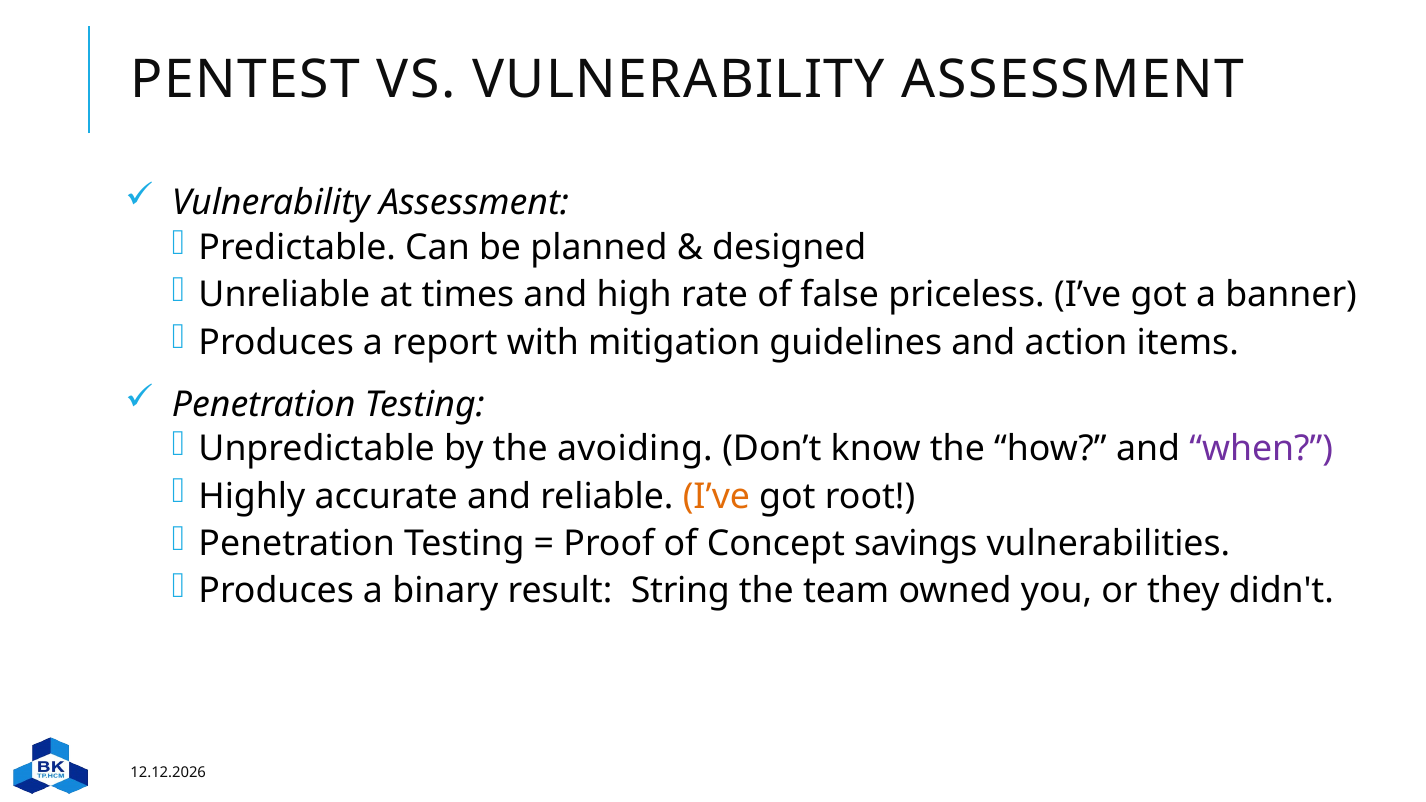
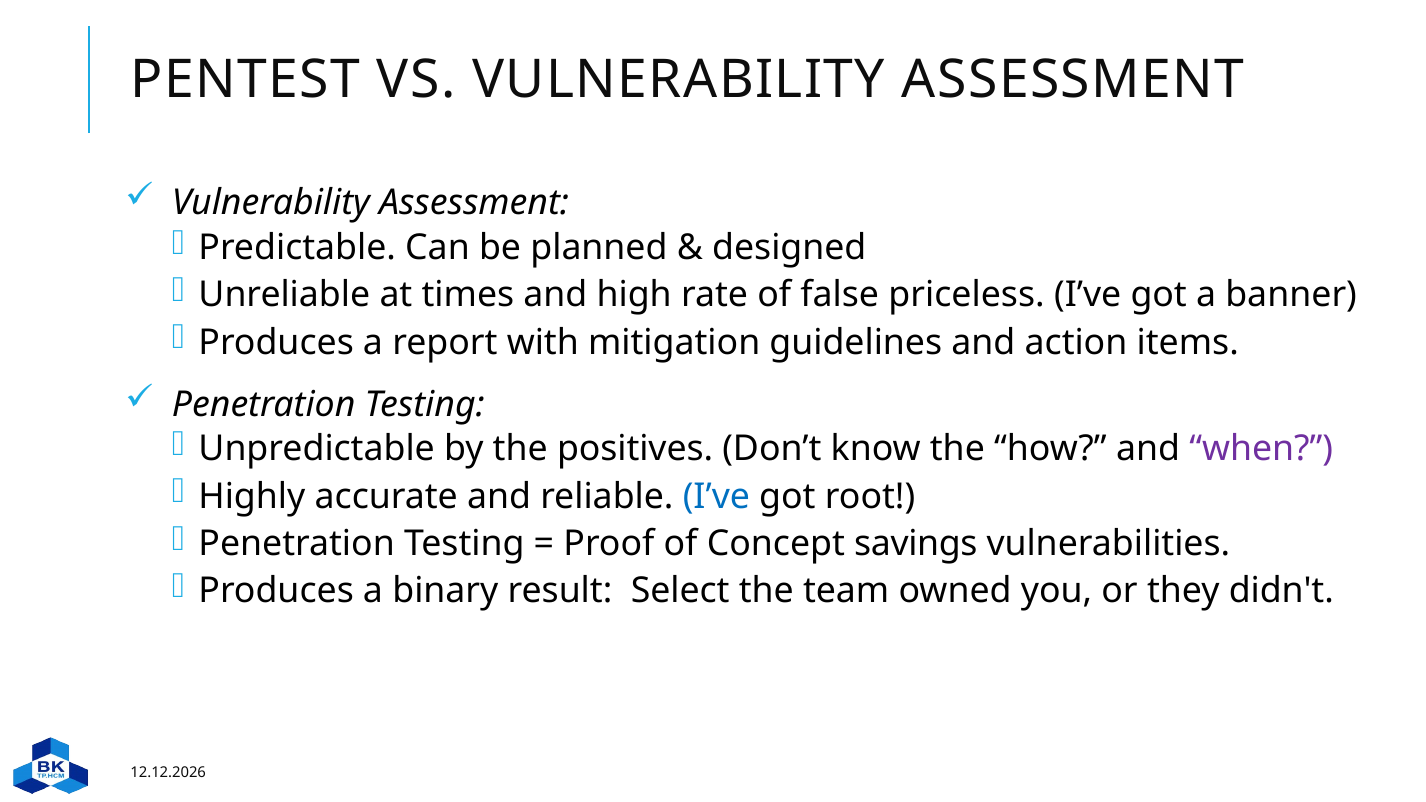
avoiding: avoiding -> positives
I’ve at (716, 496) colour: orange -> blue
String: String -> Select
